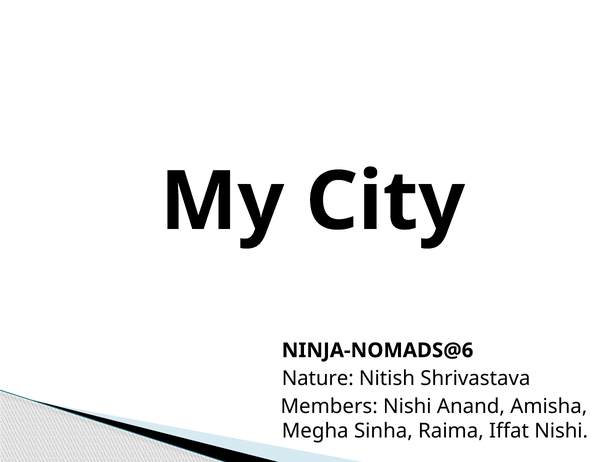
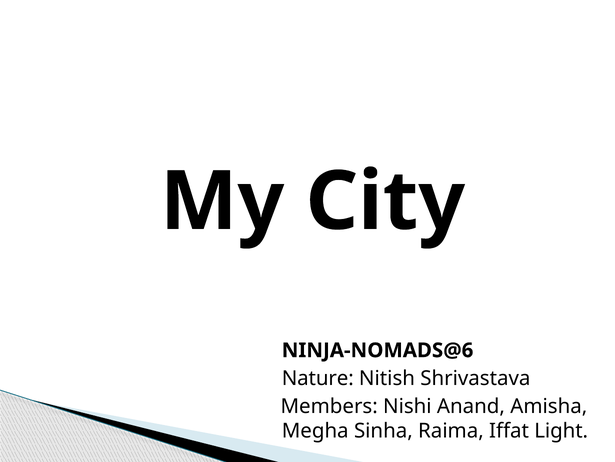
Iffat Nishi: Nishi -> Light
